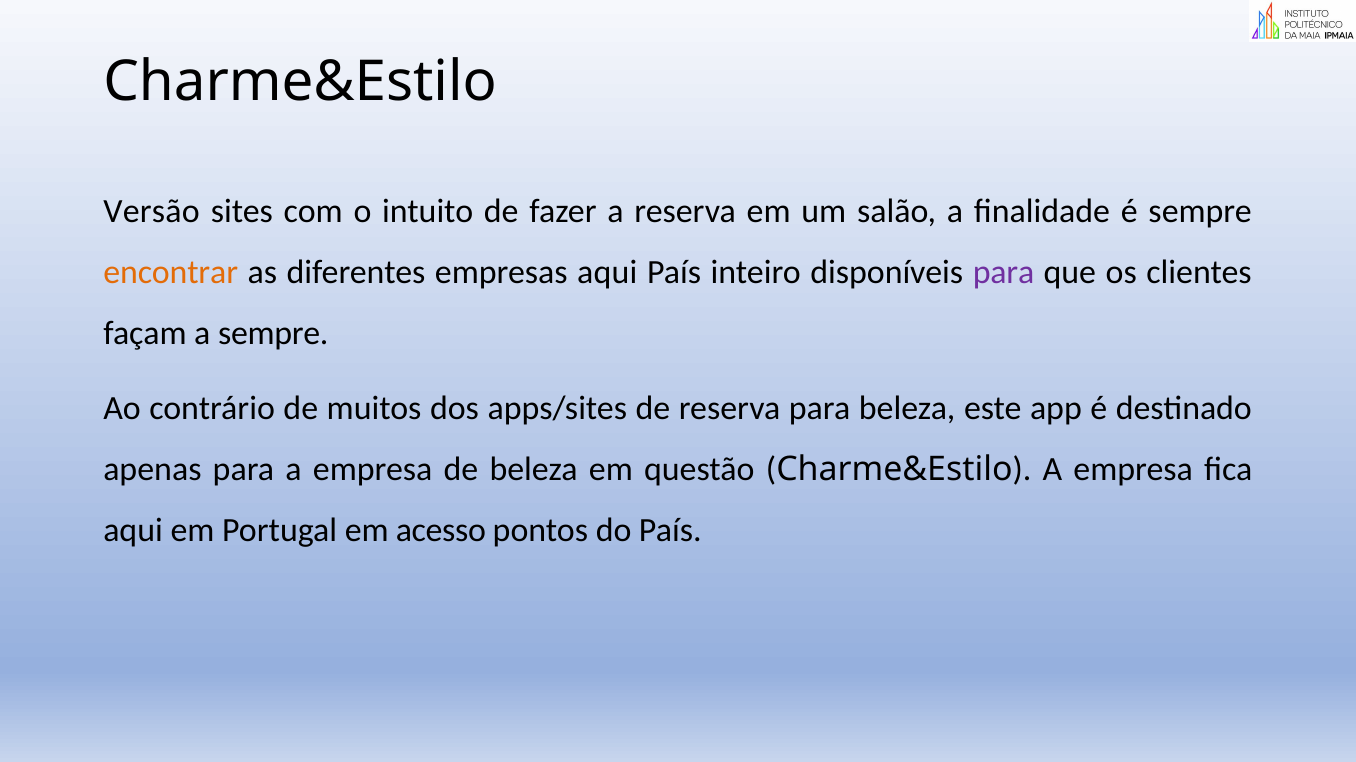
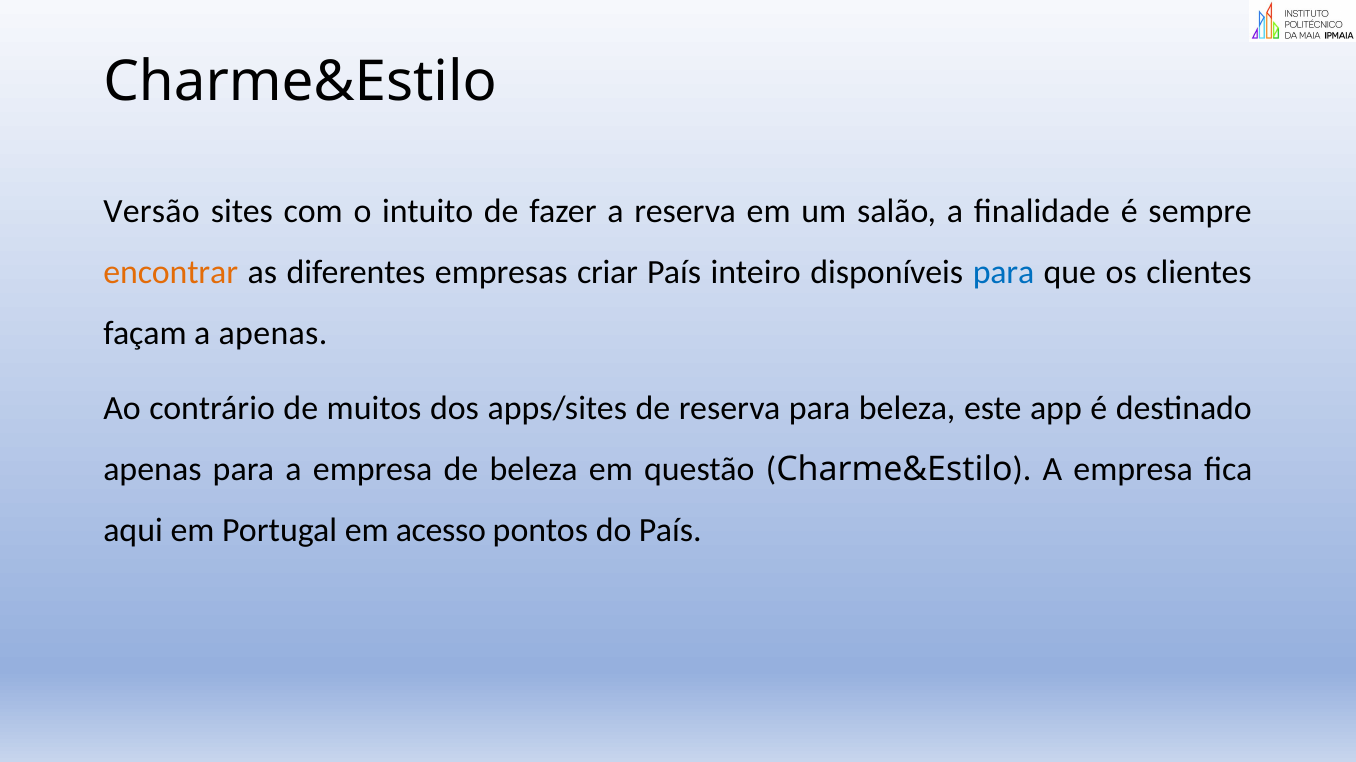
empresas aqui: aqui -> criar
para at (1004, 272) colour: purple -> blue
a sempre: sempre -> apenas
